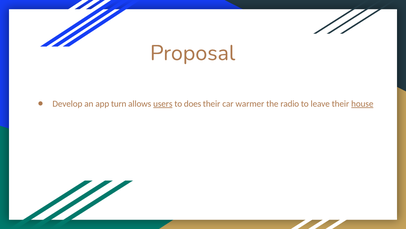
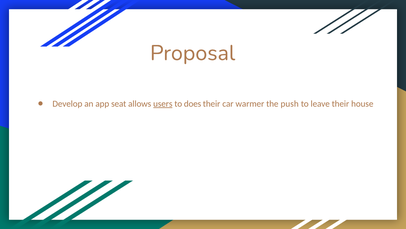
turn: turn -> seat
radio: radio -> push
house underline: present -> none
